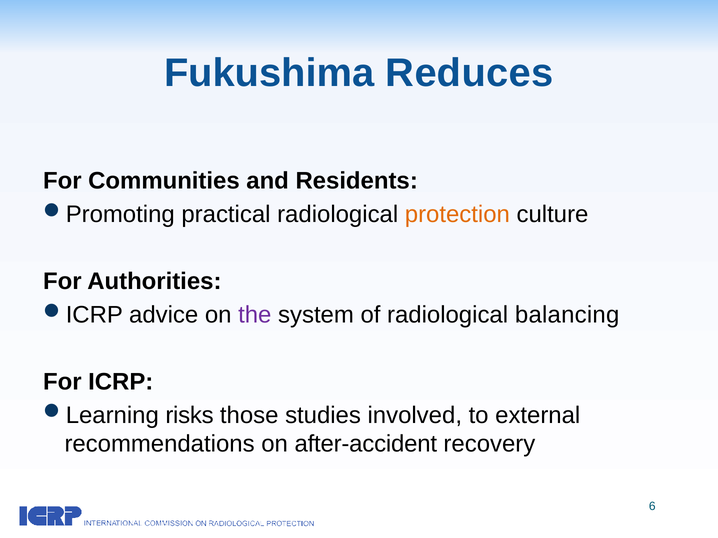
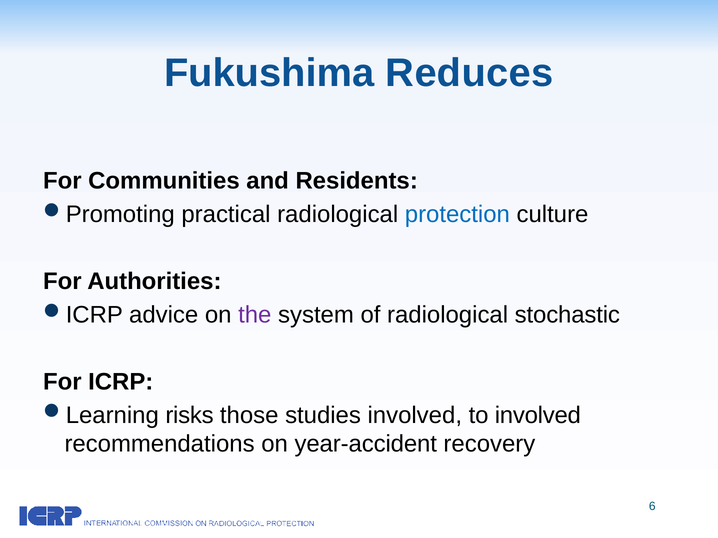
protection colour: orange -> blue
balancing: balancing -> stochastic
to external: external -> involved
after-accident: after-accident -> year-accident
